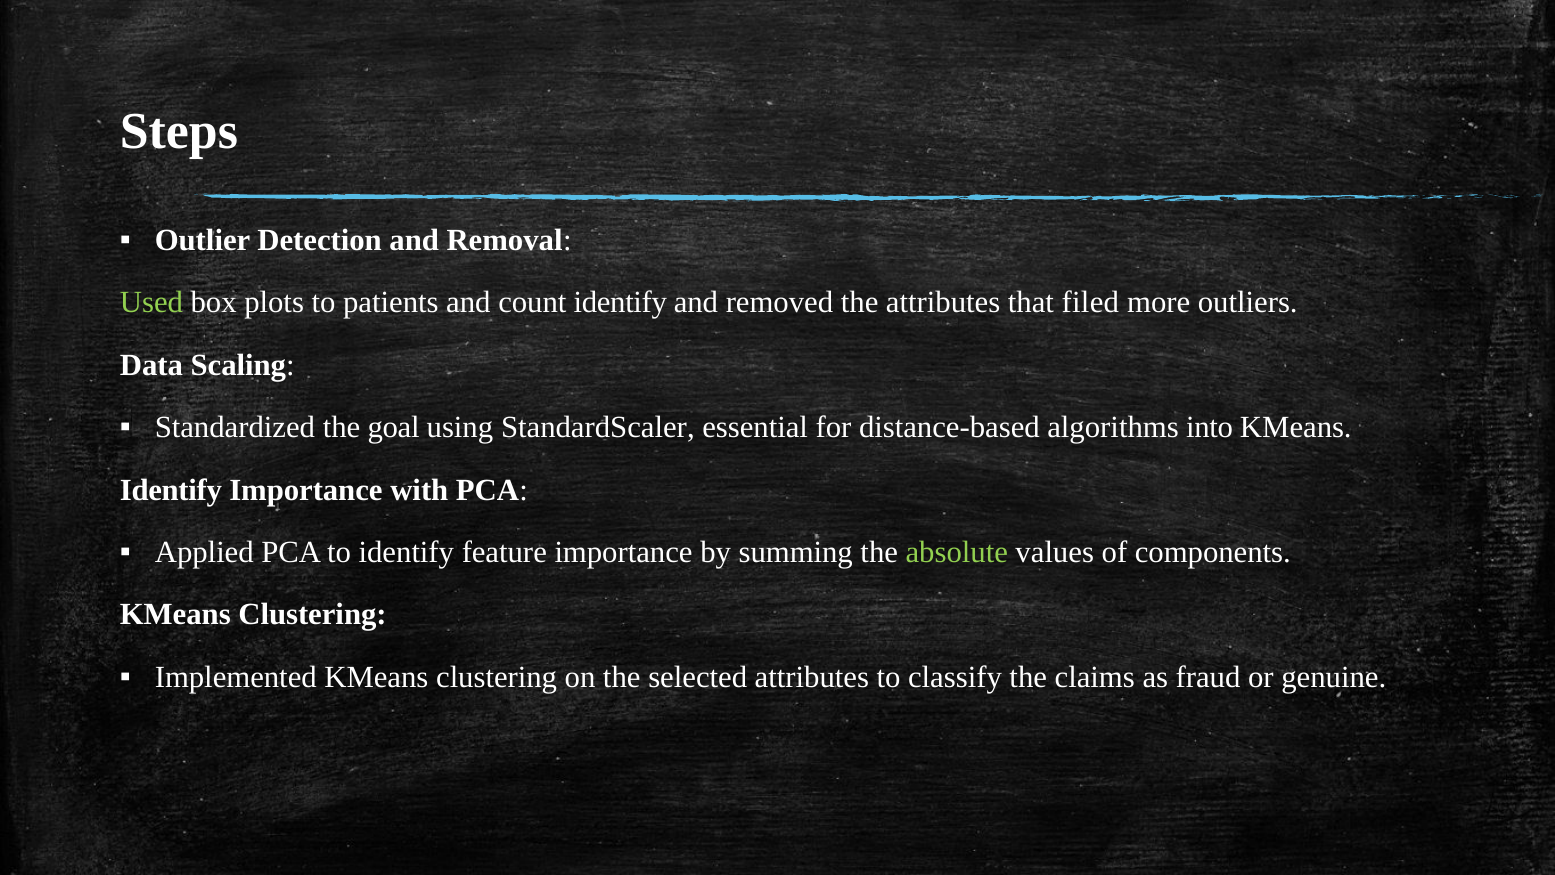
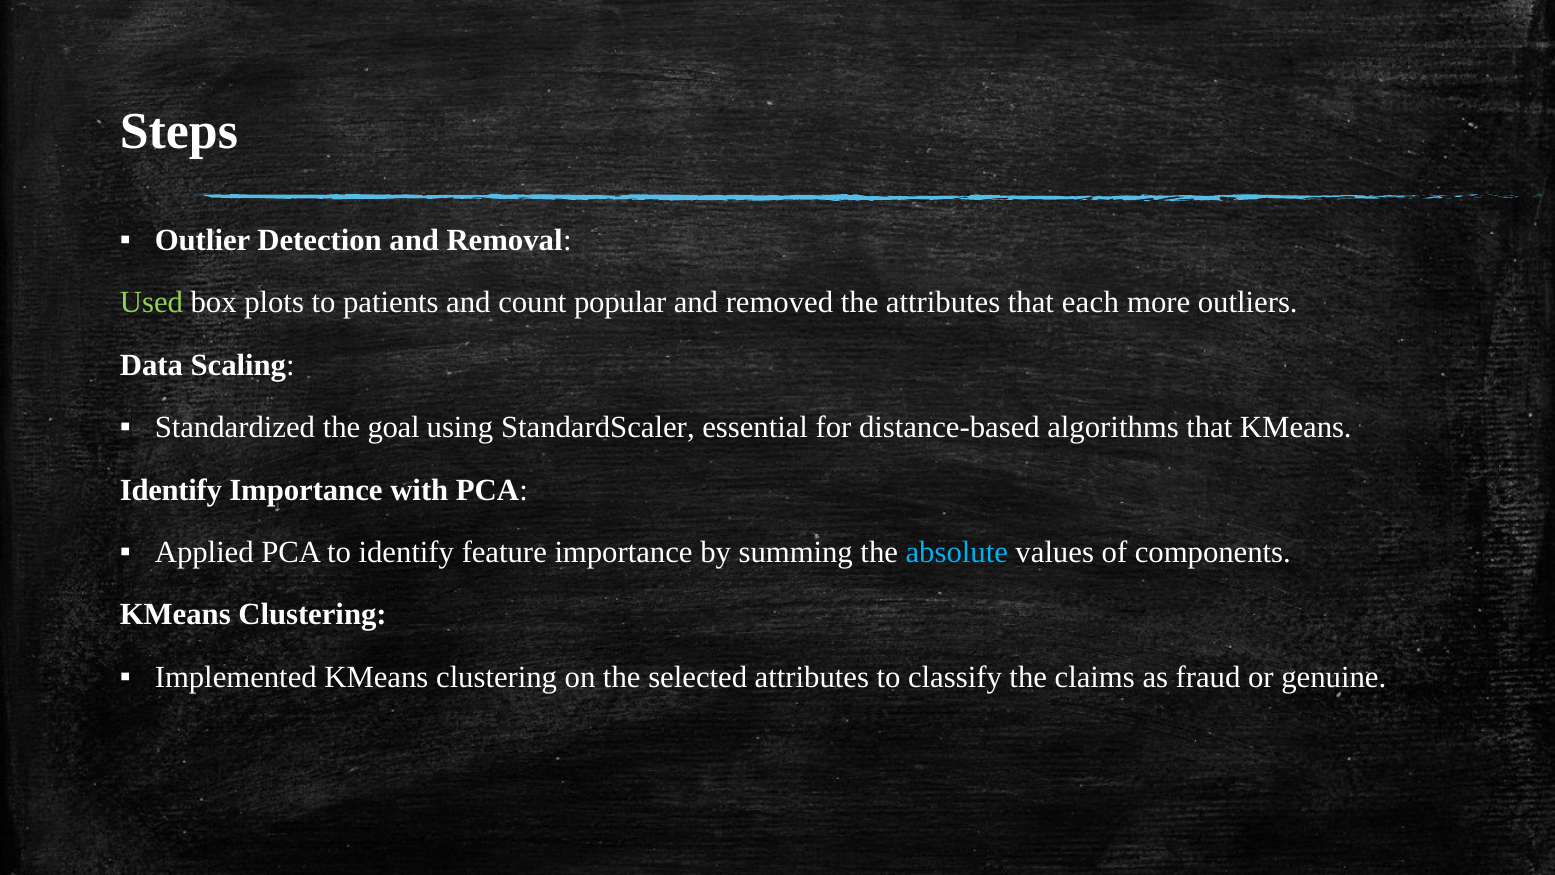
count identify: identify -> popular
filed: filed -> each
algorithms into: into -> that
absolute colour: light green -> light blue
